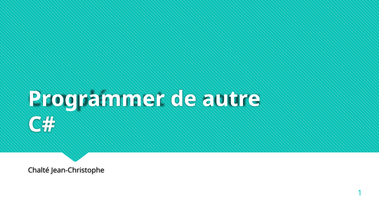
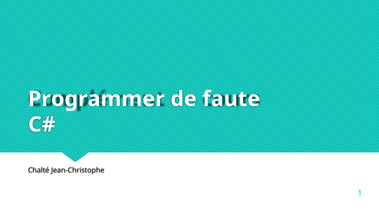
autre: autre -> faute
